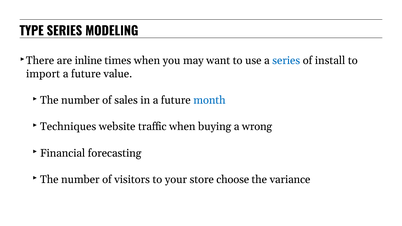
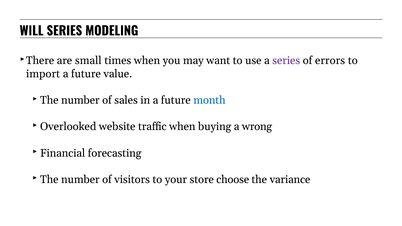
TYPE: TYPE -> WILL
inline: inline -> small
series at (286, 61) colour: blue -> purple
install: install -> errors
Techniques: Techniques -> Overlooked
